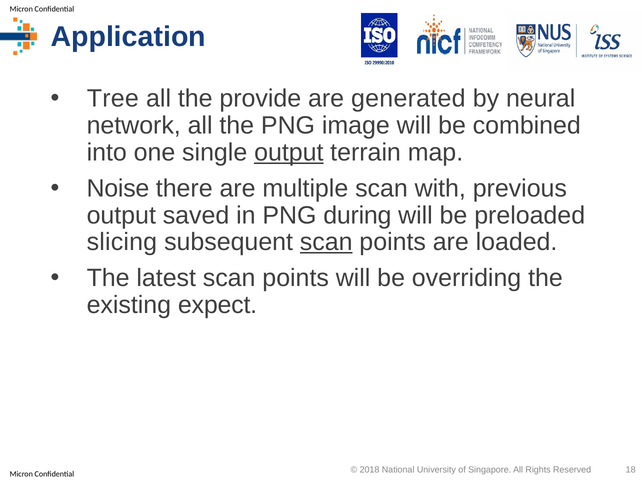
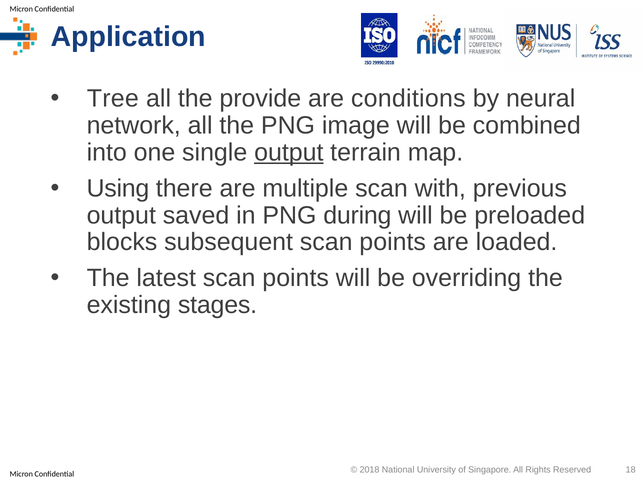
generated: generated -> conditions
Noise: Noise -> Using
slicing: slicing -> blocks
scan at (326, 242) underline: present -> none
expect: expect -> stages
